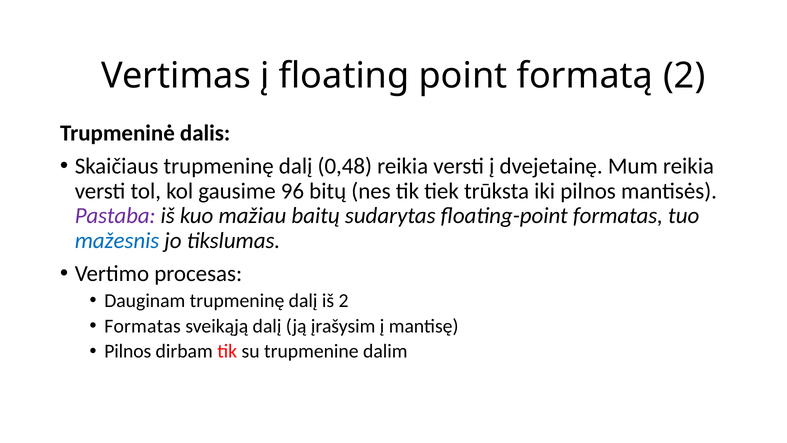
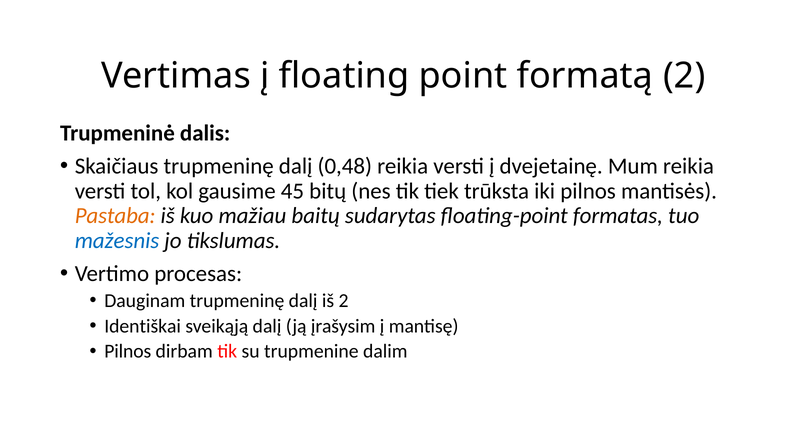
96: 96 -> 45
Pastaba colour: purple -> orange
Formatas at (143, 326): Formatas -> Identiškai
